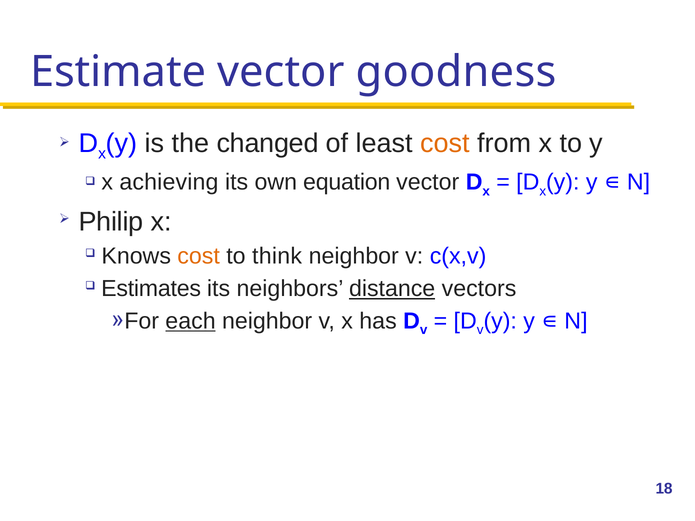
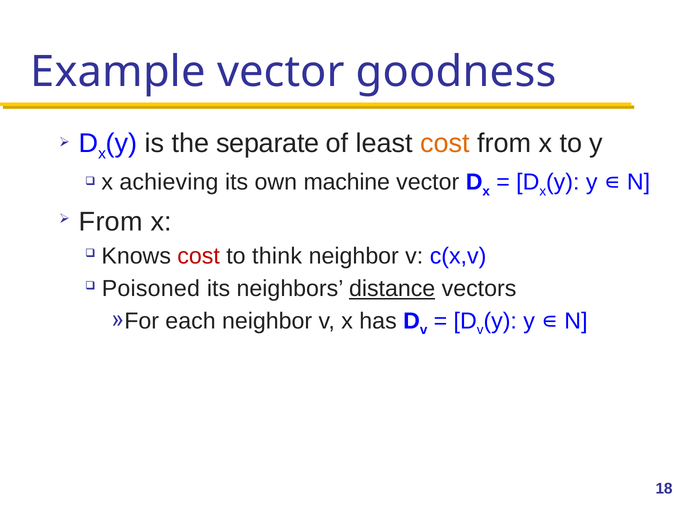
Estimate: Estimate -> Example
changed: changed -> separate
equation: equation -> machine
Philip at (111, 222): Philip -> From
cost at (199, 256) colour: orange -> red
Estimates: Estimates -> Poisoned
each underline: present -> none
